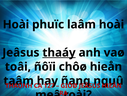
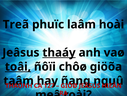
Hoài at (16, 24): Hoài -> Treã
toâi underline: none -> present
hieån: hieån -> giöõa
